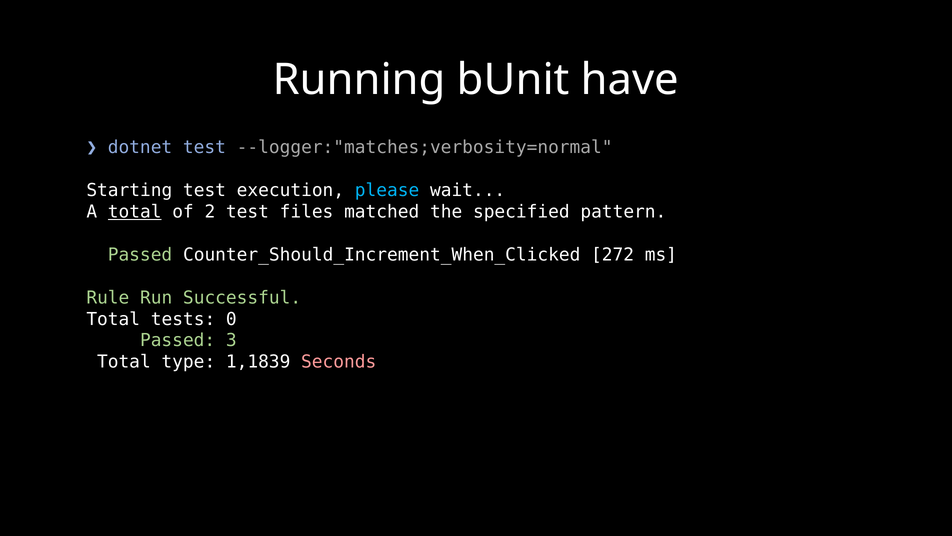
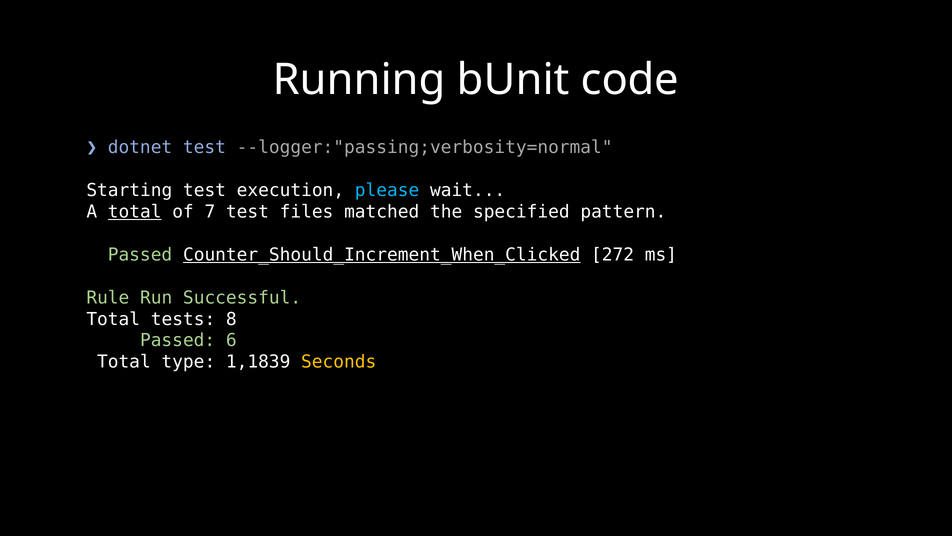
have: have -> code
--logger:"matches;verbosity=normal: --logger:"matches;verbosity=normal -> --logger:"passing;verbosity=normal
2: 2 -> 7
Counter_Should_Increment_When_Clicked underline: none -> present
0: 0 -> 8
3: 3 -> 6
Seconds colour: pink -> yellow
